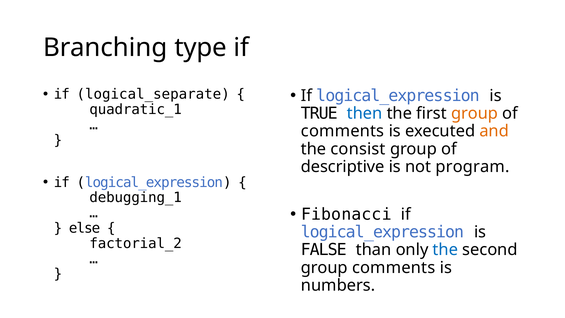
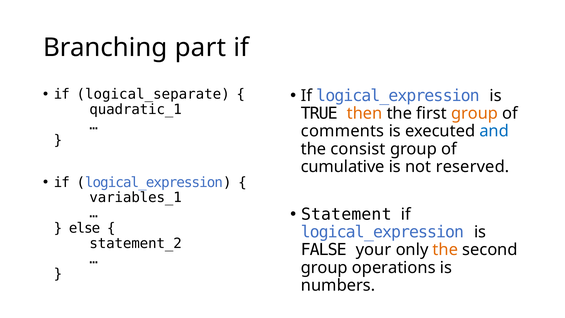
type: type -> part
then colour: blue -> orange
and colour: orange -> blue
descriptive: descriptive -> cumulative
program: program -> reserved
debugging_1: debugging_1 -> variables_1
Fibonacci: Fibonacci -> Statement
factorial_2: factorial_2 -> statement_2
than: than -> your
the at (445, 250) colour: blue -> orange
group comments: comments -> operations
